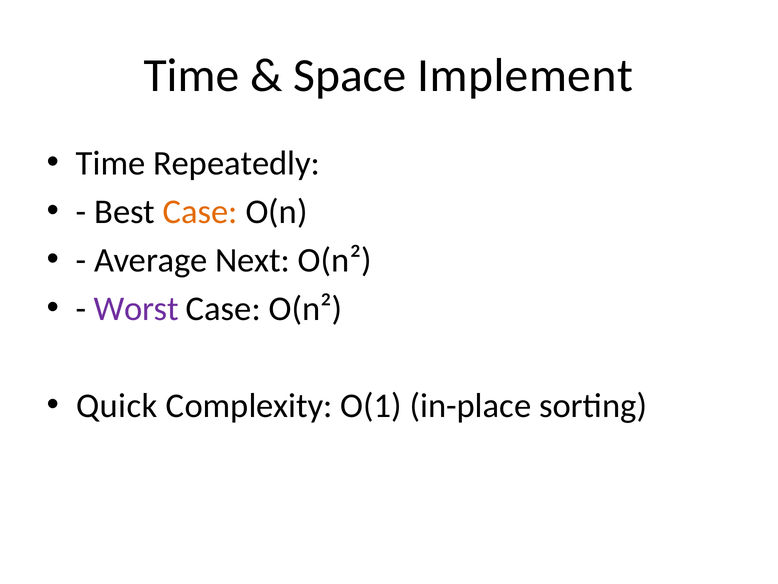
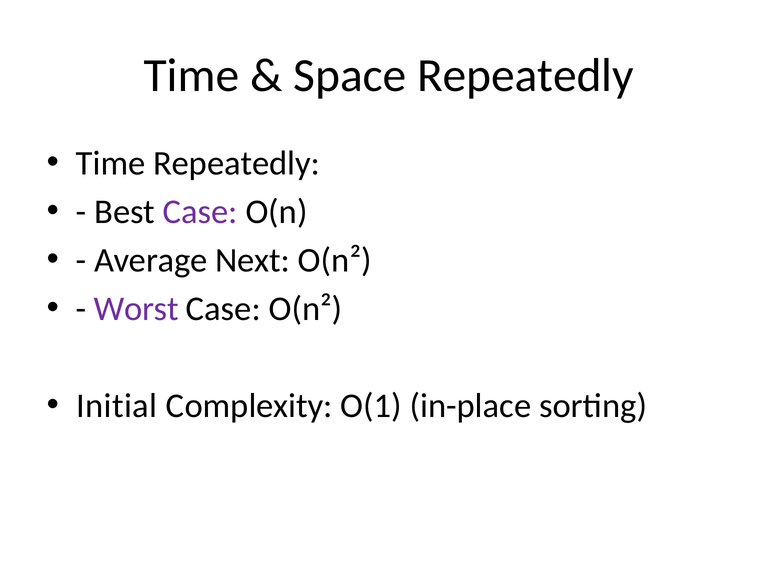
Space Implement: Implement -> Repeatedly
Case at (200, 212) colour: orange -> purple
Quick: Quick -> Initial
